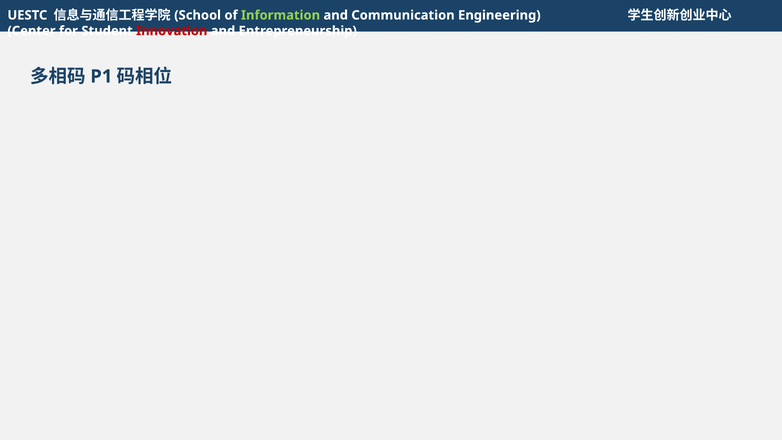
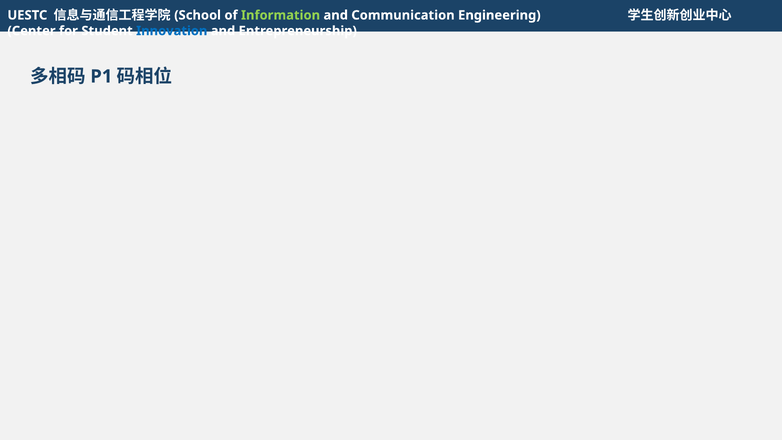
Innovation colour: red -> blue
